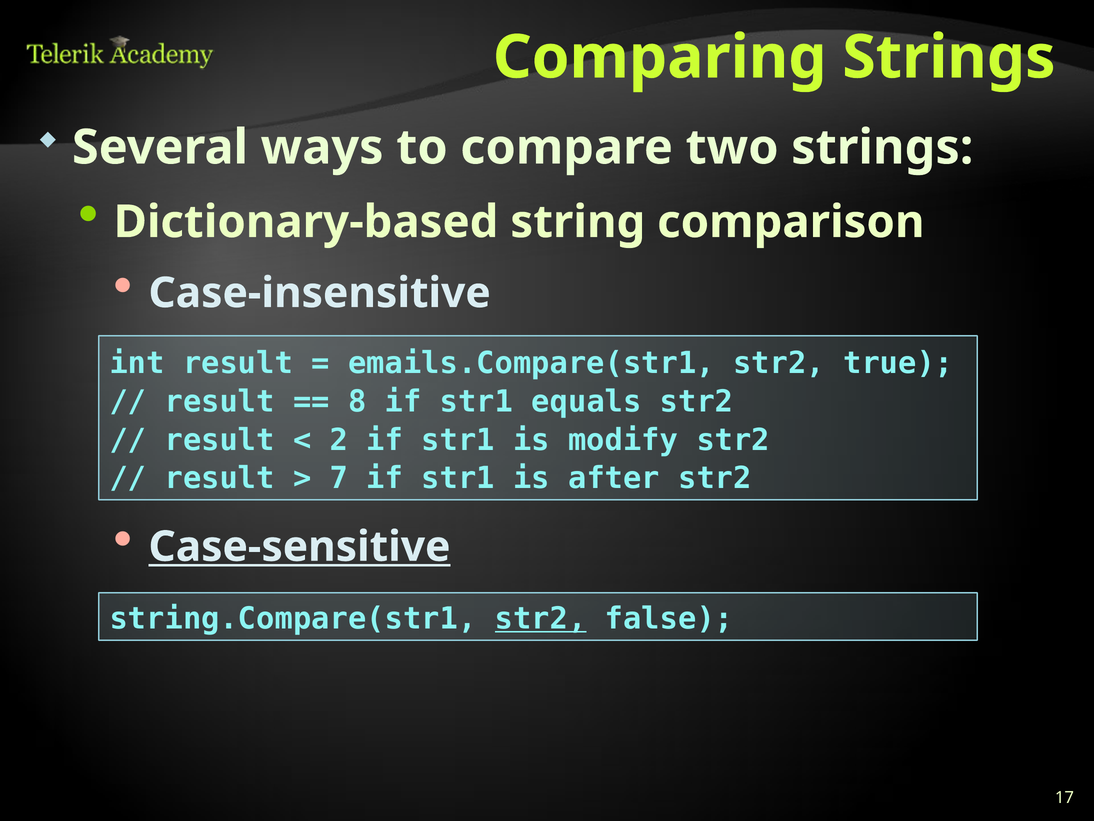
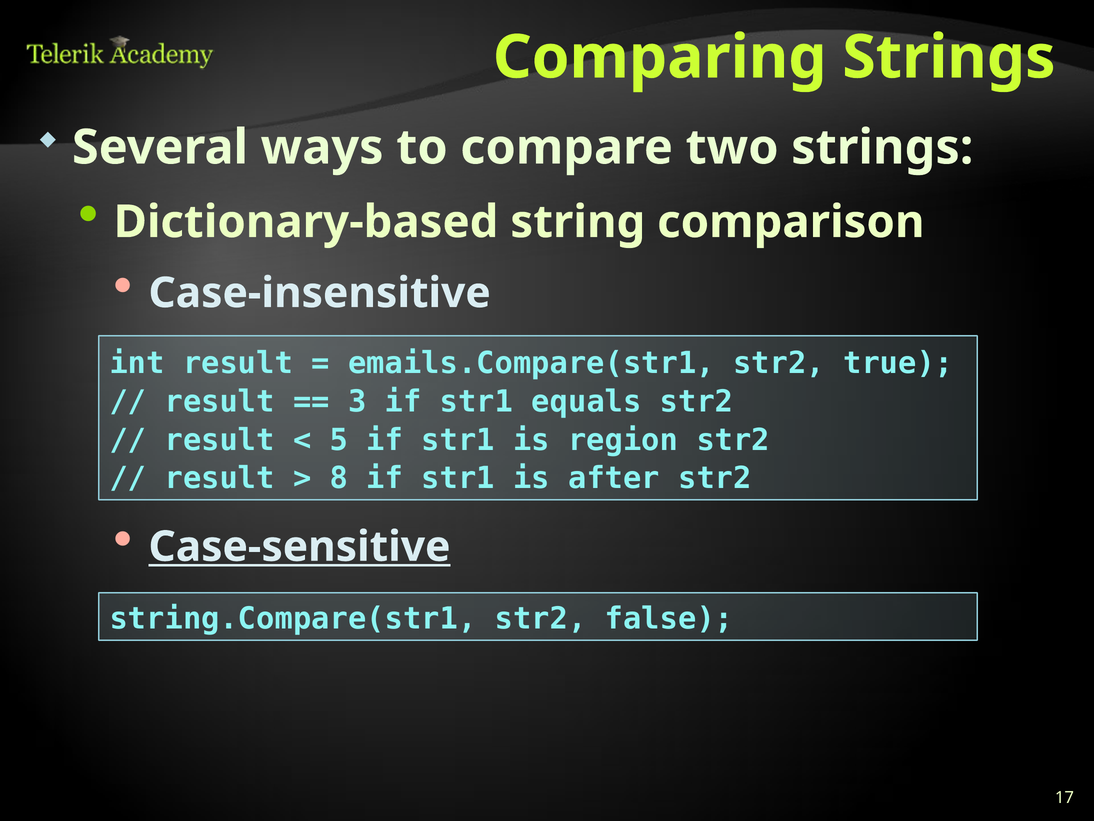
8: 8 -> 3
2: 2 -> 5
modify: modify -> region
7: 7 -> 8
str2 at (541, 618) underline: present -> none
